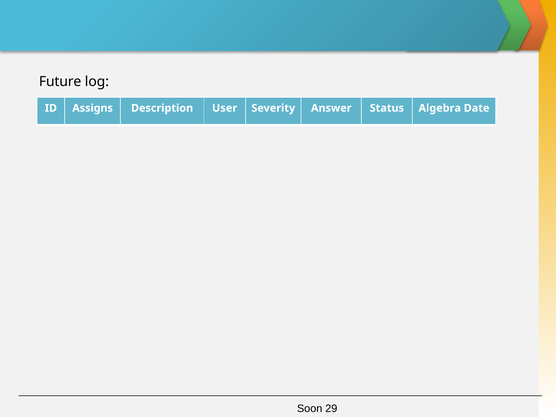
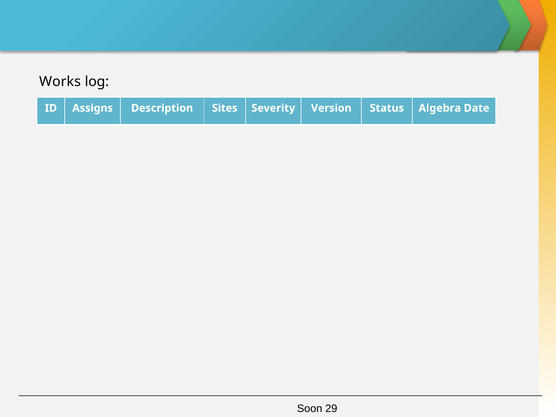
Future: Future -> Works
User: User -> Sites
Answer: Answer -> Version
